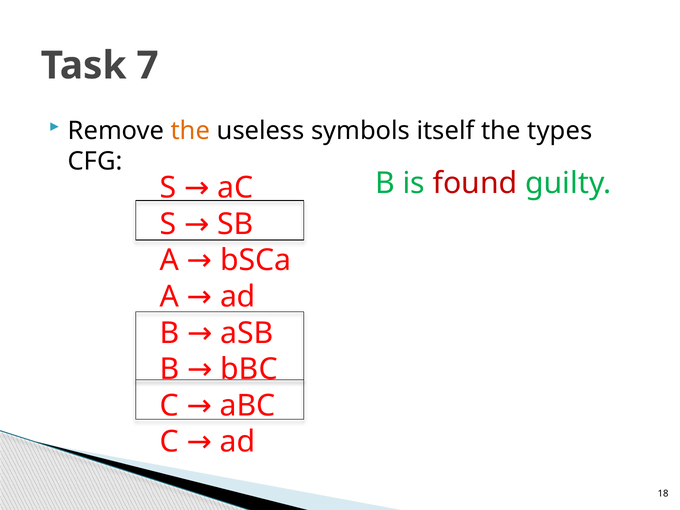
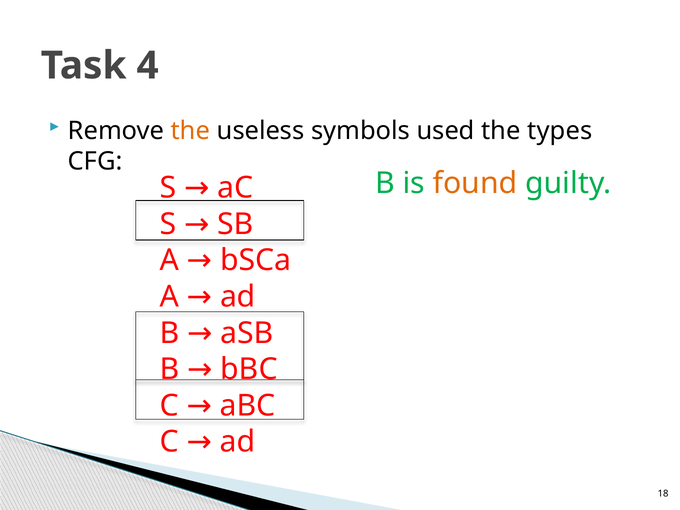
7: 7 -> 4
itself: itself -> used
found colour: red -> orange
